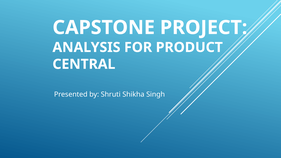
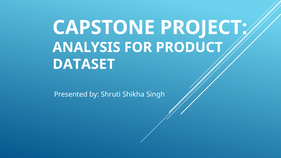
CENTRAL: CENTRAL -> DATASET
